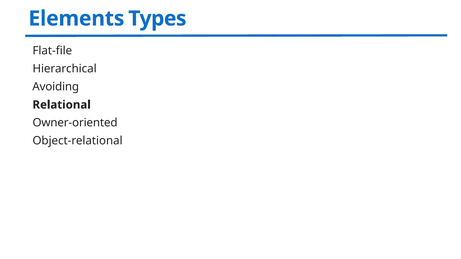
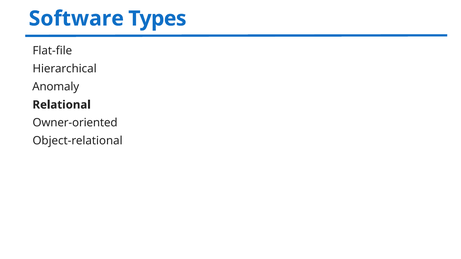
Elements: Elements -> Software
Avoiding: Avoiding -> Anomaly
